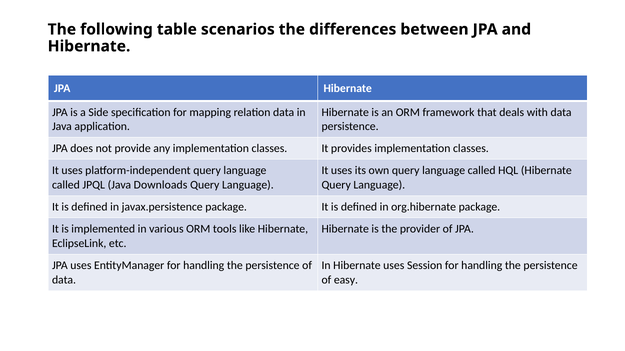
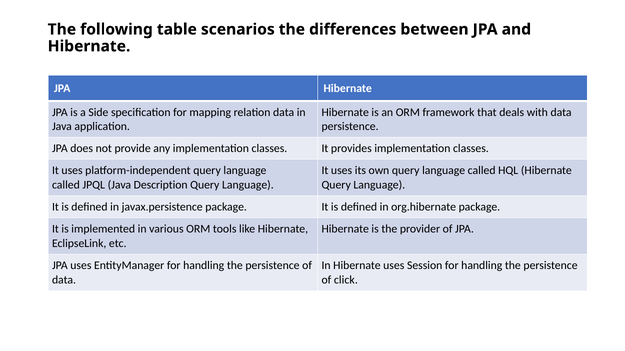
Downloads: Downloads -> Description
easy: easy -> click
